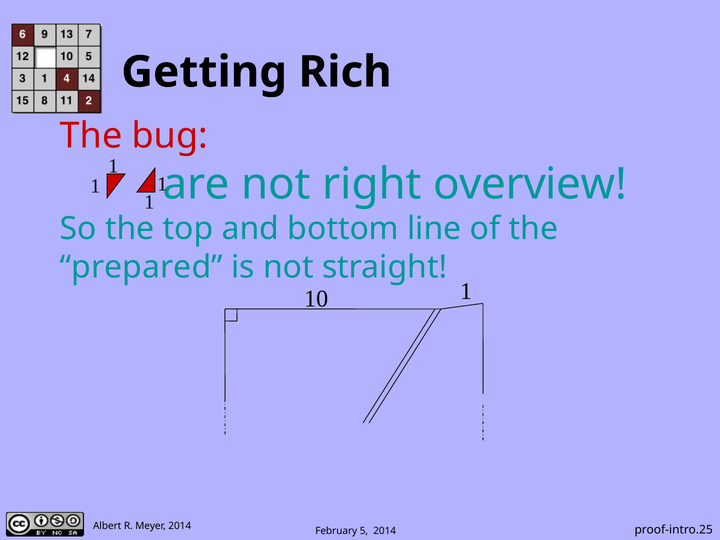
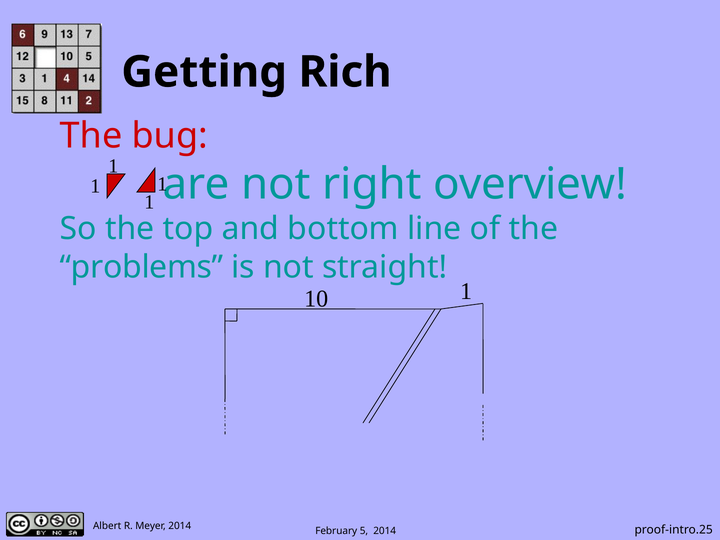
prepared: prepared -> problems
